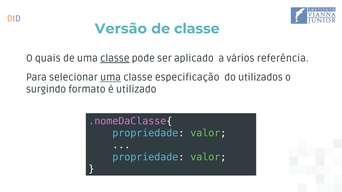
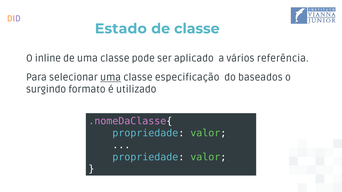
Versão: Versão -> Estado
quais: quais -> inline
classe at (115, 58) underline: present -> none
utilizados: utilizados -> baseados
